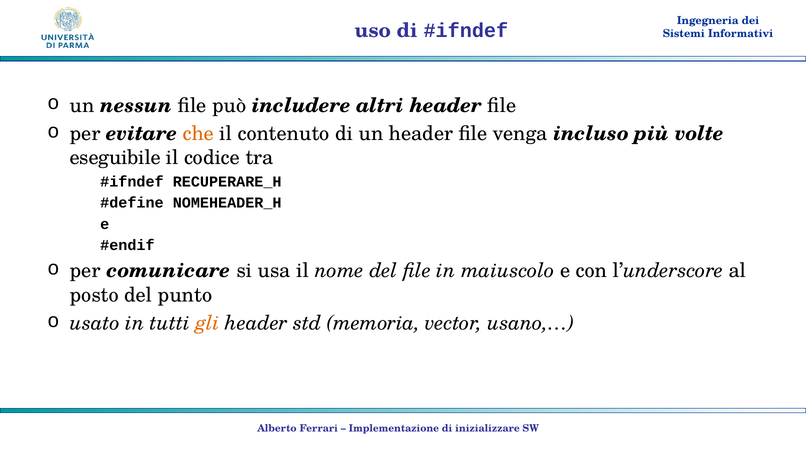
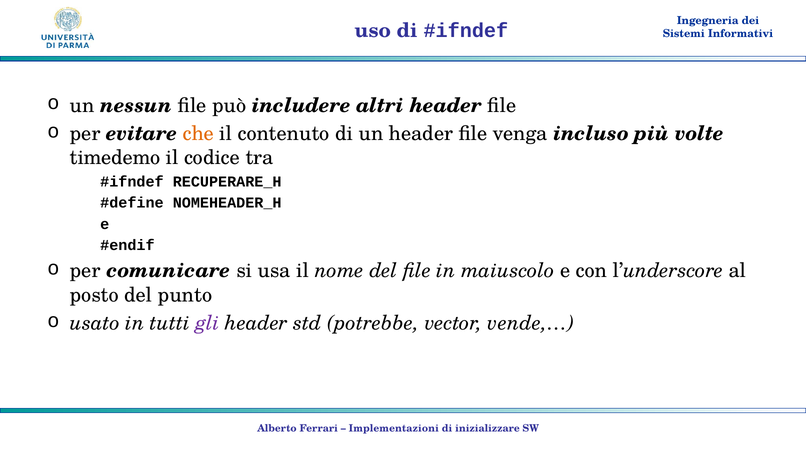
eseguibile: eseguibile -> timedemo
gli colour: orange -> purple
memoria: memoria -> potrebbe
usano,…: usano,… -> vende,…
Implementazione: Implementazione -> Implementazioni
